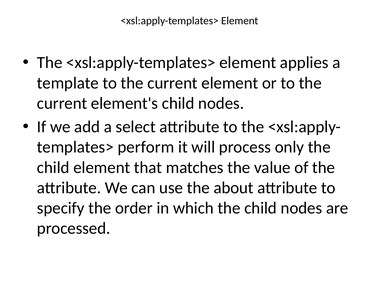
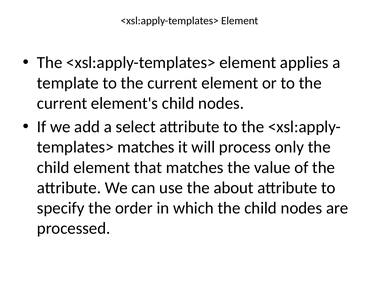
perform at (146, 147): perform -> matches
